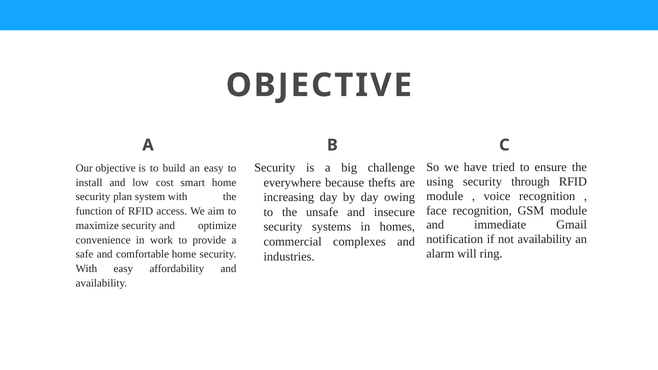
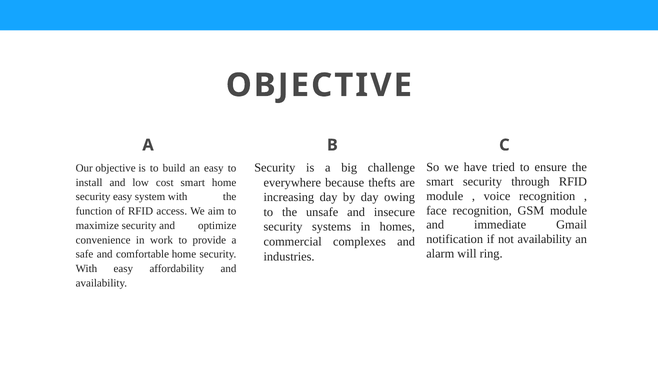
using at (440, 182): using -> smart
security plan: plan -> easy
